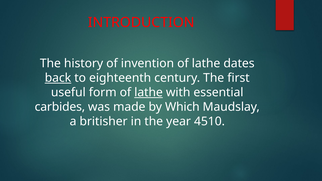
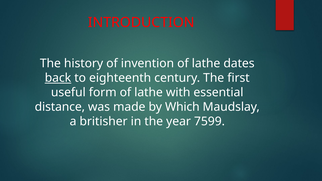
lathe at (149, 93) underline: present -> none
carbides: carbides -> distance
4510: 4510 -> 7599
